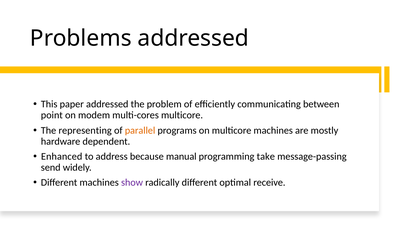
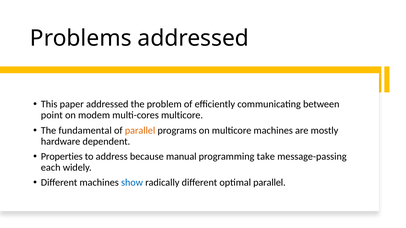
representing: representing -> fundamental
Enhanced: Enhanced -> Properties
send: send -> each
show colour: purple -> blue
optimal receive: receive -> parallel
